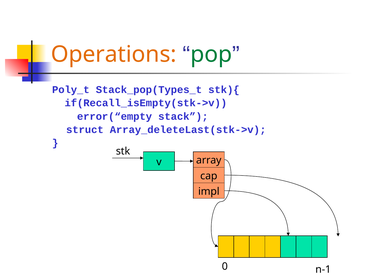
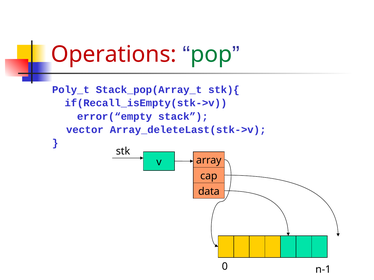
Operations colour: orange -> red
Stack_pop(Types_t: Stack_pop(Types_t -> Stack_pop(Array_t
struct: struct -> vector
impl: impl -> data
